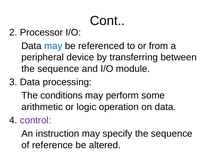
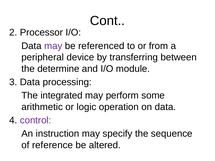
may at (53, 46) colour: blue -> purple
sequence at (58, 69): sequence -> determine
conditions: conditions -> integrated
